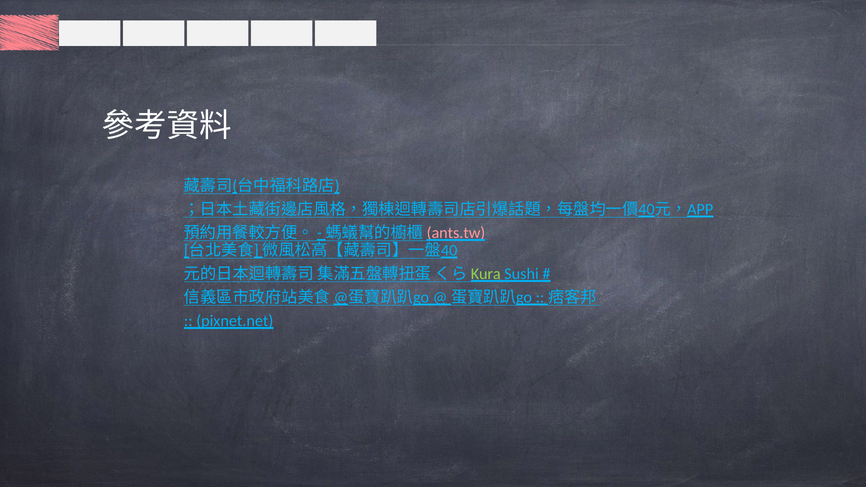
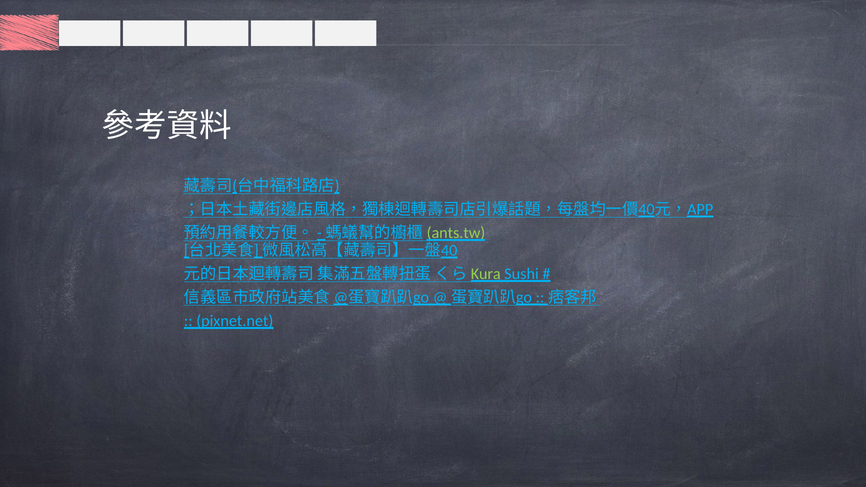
ants.tw colour: pink -> light green
